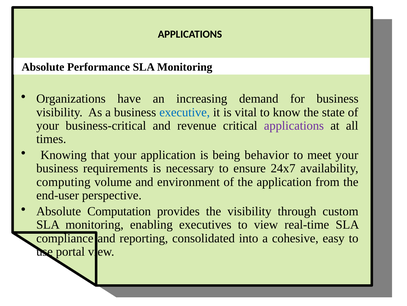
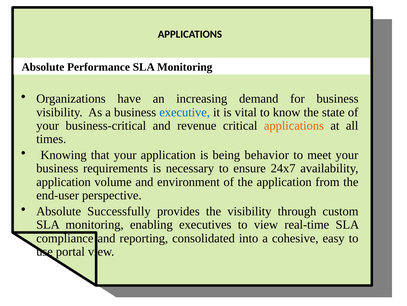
applications at (294, 125) colour: purple -> orange
computing at (63, 182): computing -> application
Computation: Computation -> Successfully
